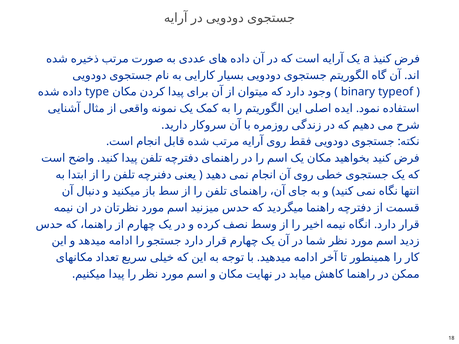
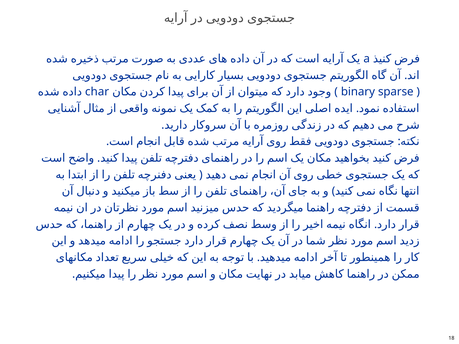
type: type -> char
typeof: typeof -> sparse
